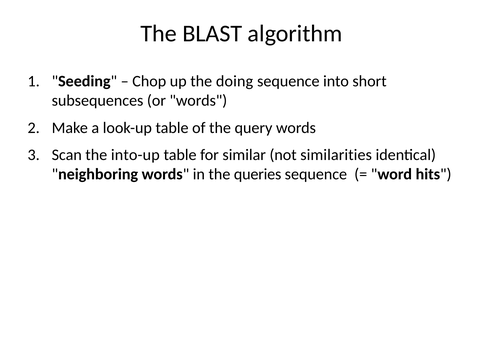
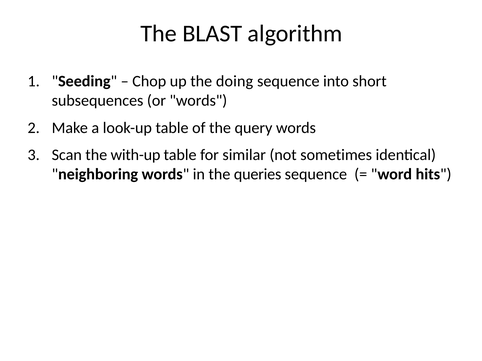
into-up: into-up -> with-up
similarities: similarities -> sometimes
